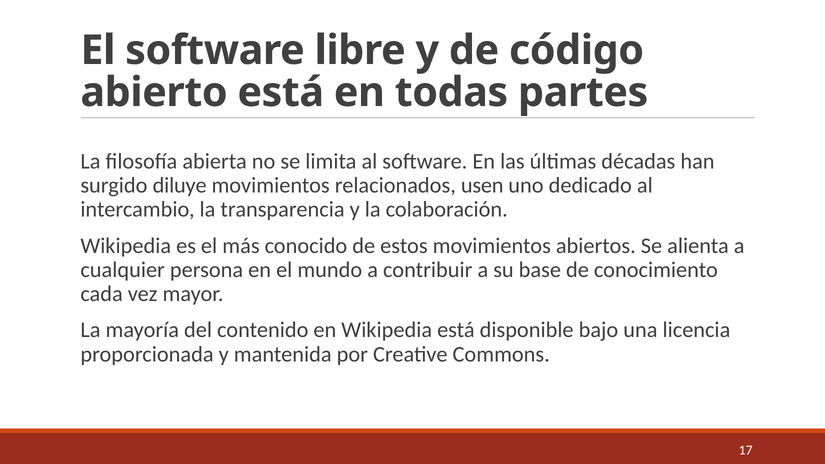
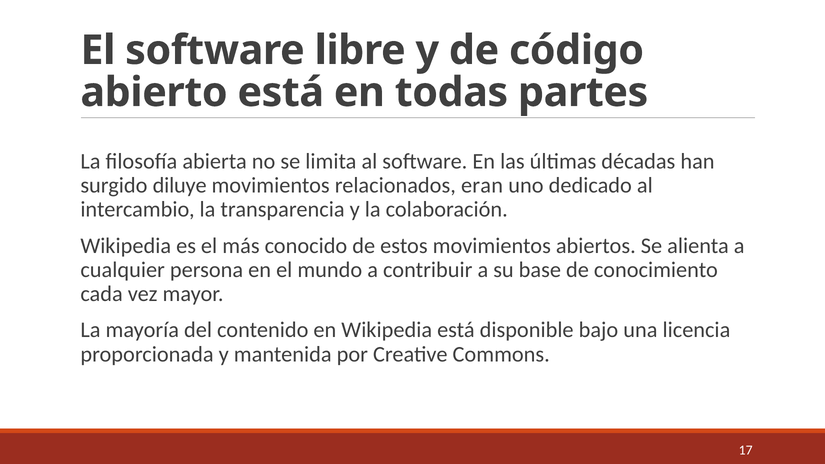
usen: usen -> eran
